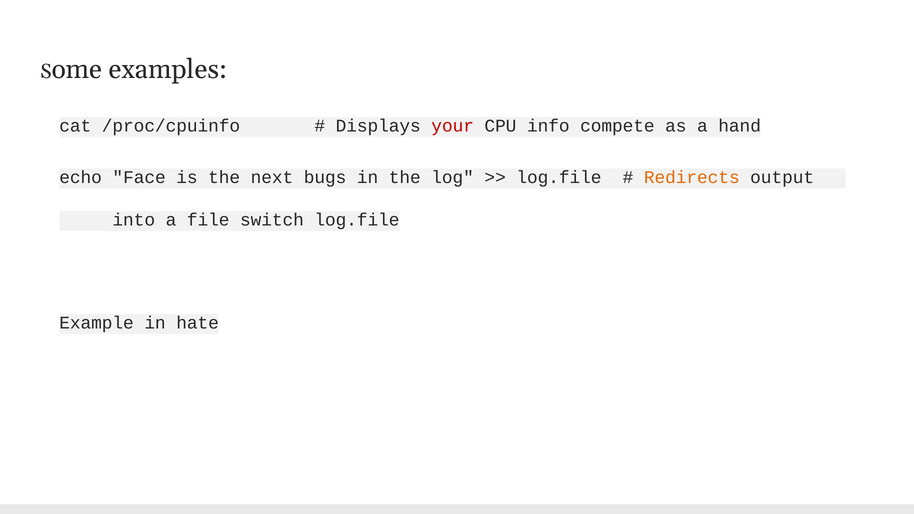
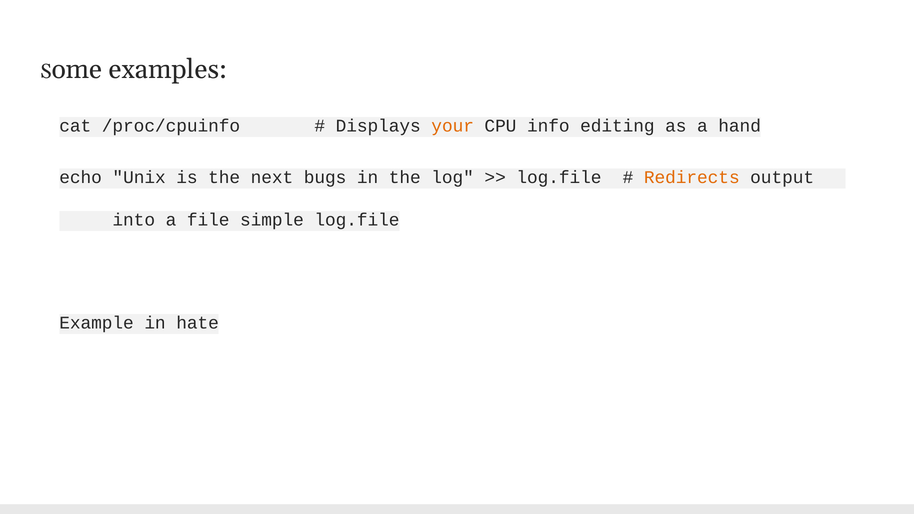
your colour: red -> orange
compete: compete -> editing
Face: Face -> Unix
switch: switch -> simple
